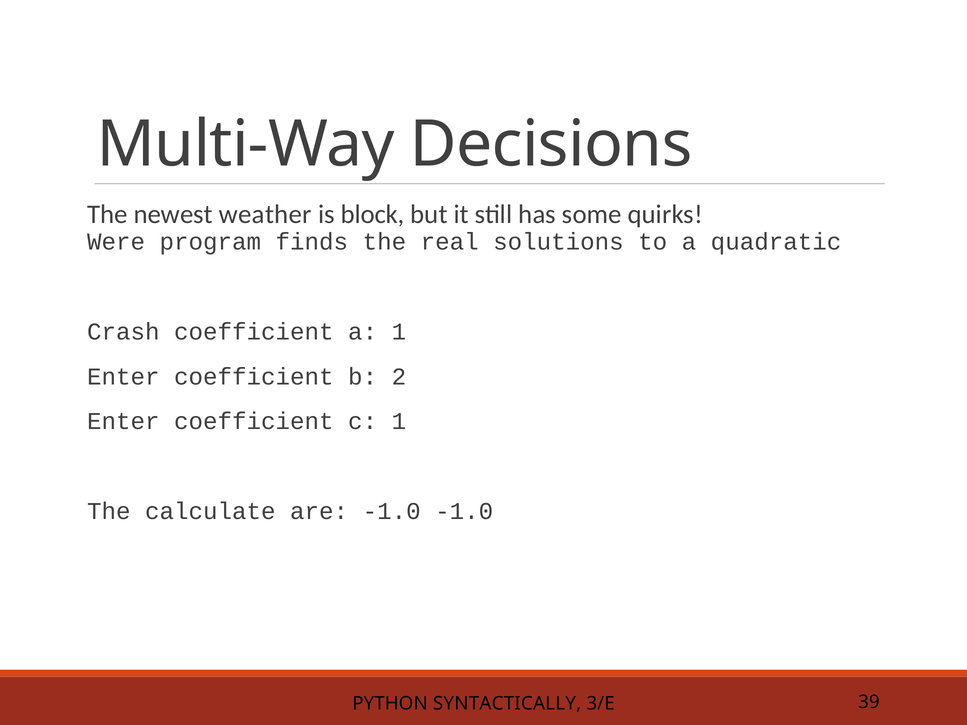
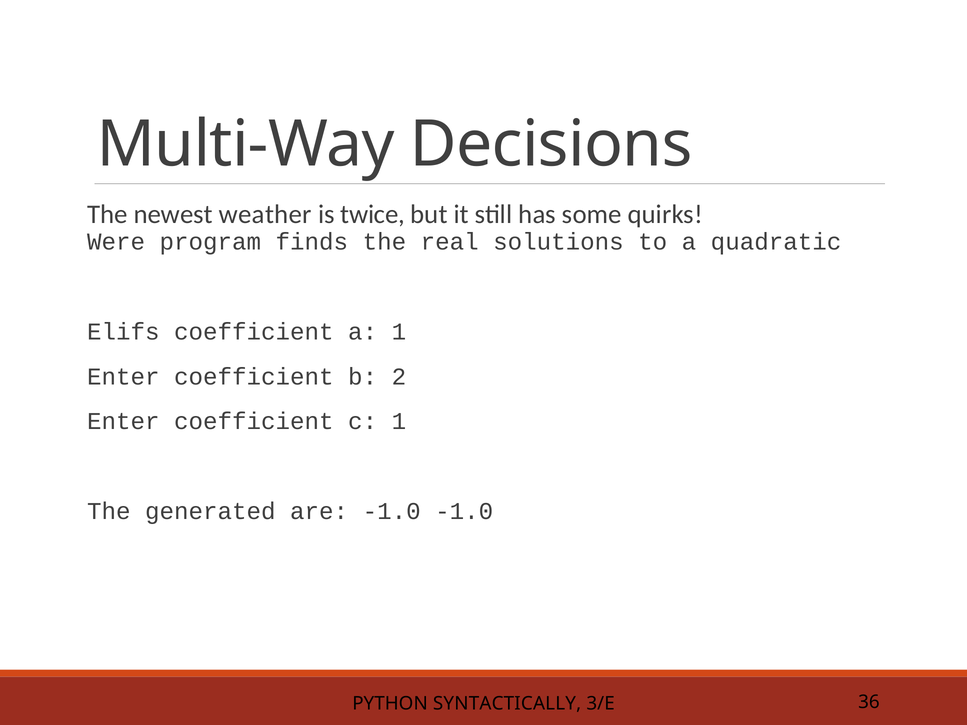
block: block -> twice
Crash: Crash -> Elifs
calculate: calculate -> generated
39: 39 -> 36
